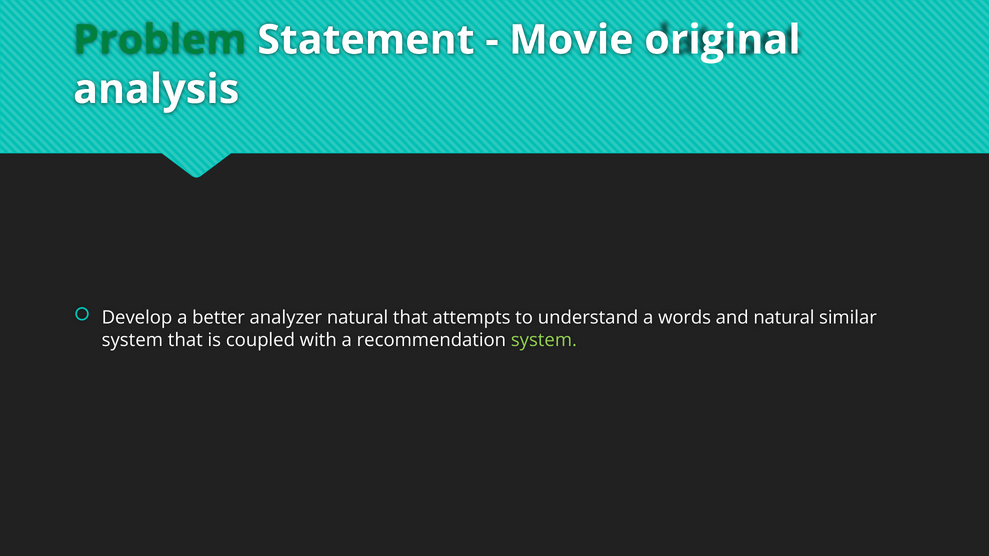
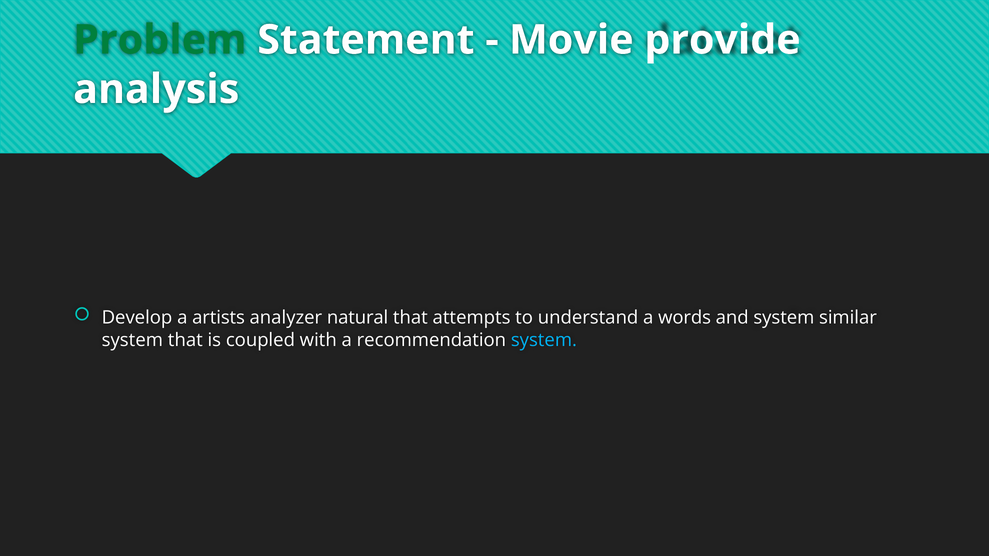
original: original -> provide
better: better -> artists
and natural: natural -> system
system at (544, 340) colour: light green -> light blue
